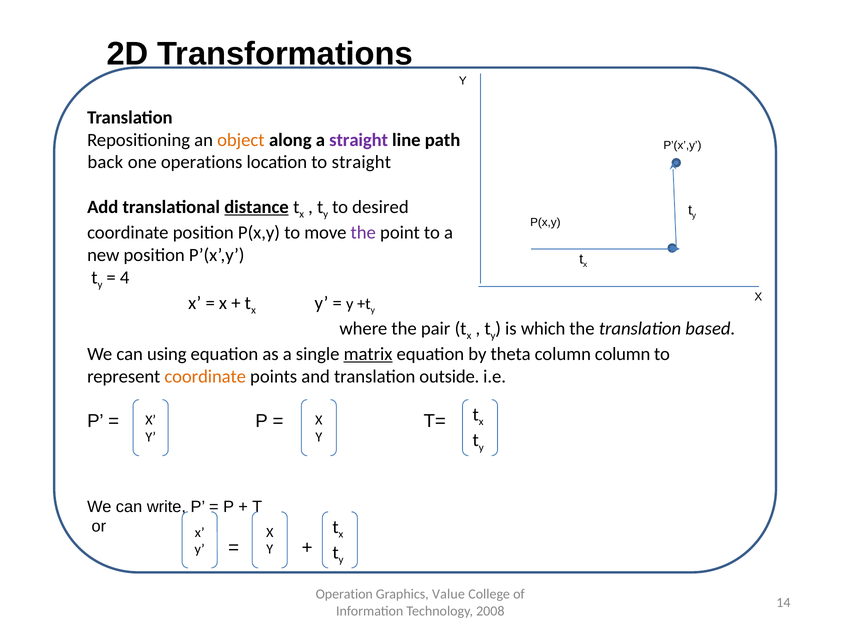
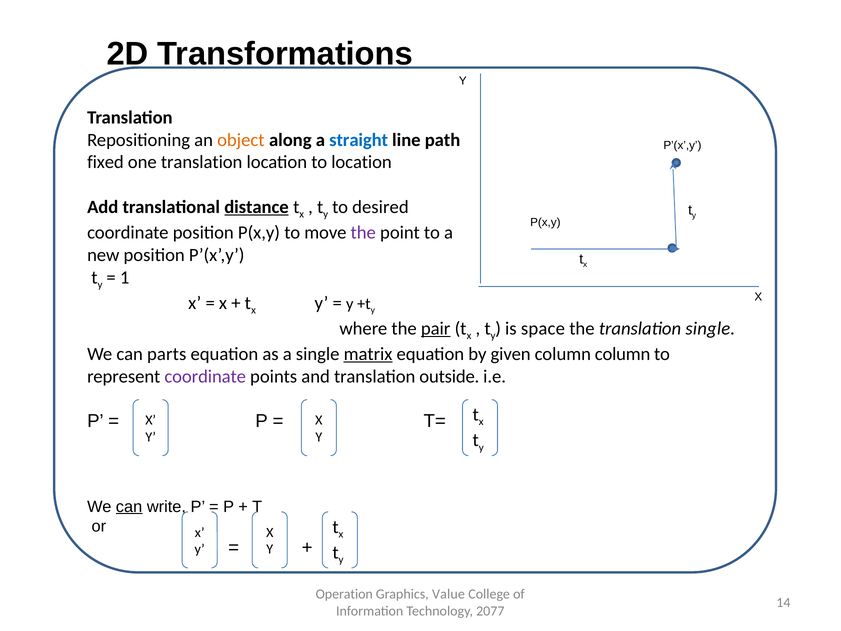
straight at (359, 140) colour: purple -> blue
back: back -> fixed
one operations: operations -> translation
to straight: straight -> location
4: 4 -> 1
pair underline: none -> present
which: which -> space
translation based: based -> single
using: using -> parts
theta: theta -> given
coordinate at (205, 376) colour: orange -> purple
can at (129, 506) underline: none -> present
2008: 2008 -> 2077
